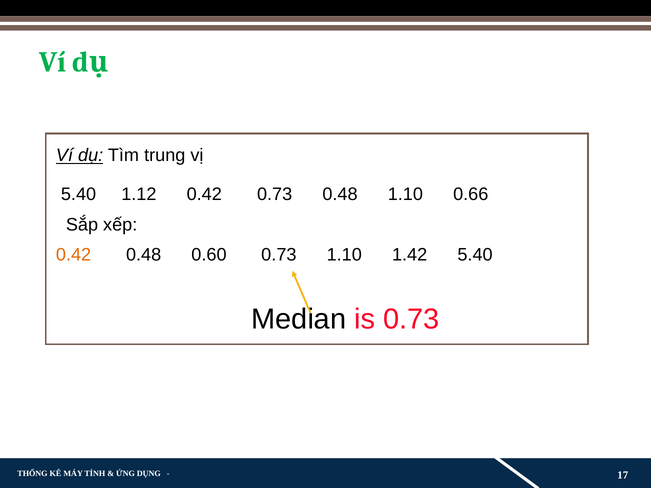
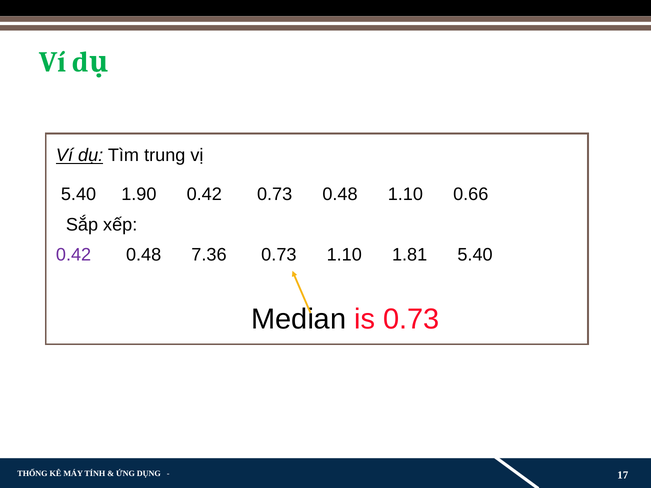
1.12: 1.12 -> 1.90
0.42 at (74, 255) colour: orange -> purple
0.60: 0.60 -> 7.36
1.42: 1.42 -> 1.81
